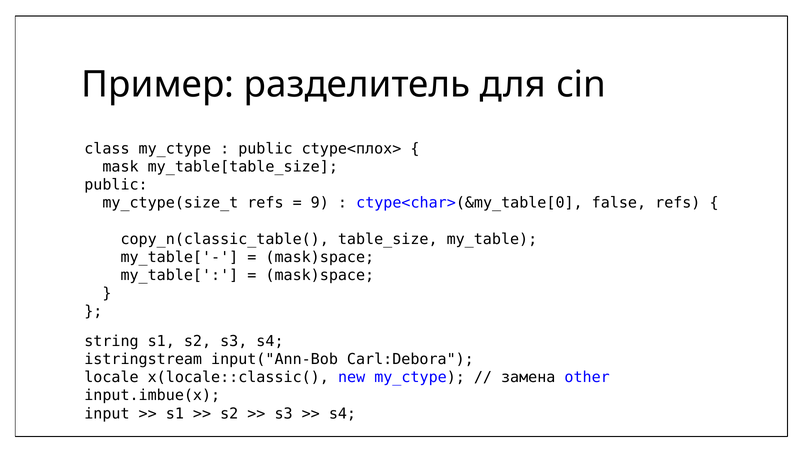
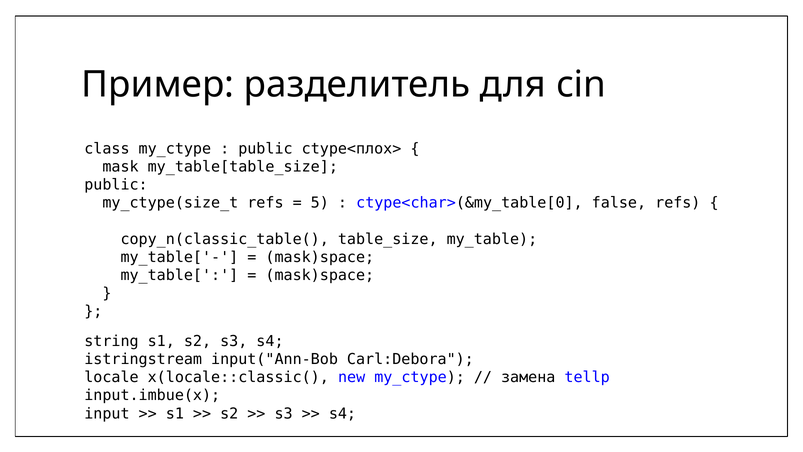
9: 9 -> 5
other: other -> tellp
